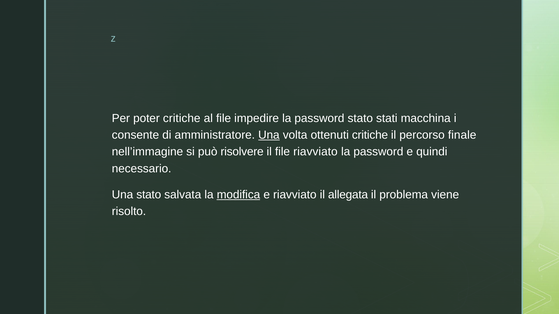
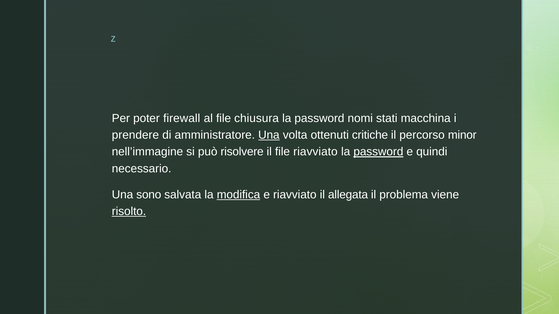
poter critiche: critiche -> firewall
impedire: impedire -> chiusura
password stato: stato -> nomi
consente: consente -> prendere
finale: finale -> minor
password at (378, 152) underline: none -> present
Una stato: stato -> sono
risolto underline: none -> present
